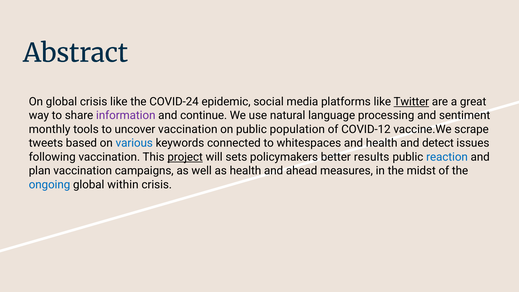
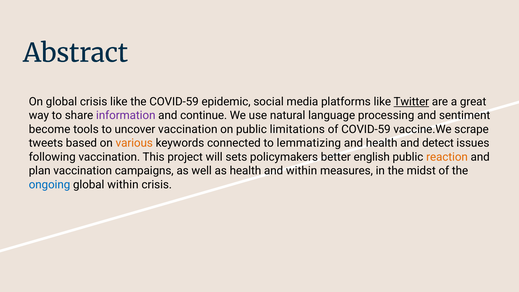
the COVID-24: COVID-24 -> COVID-59
monthly: monthly -> become
population: population -> limitations
of COVID-12: COVID-12 -> COVID-59
various colour: blue -> orange
whitespaces: whitespaces -> lemmatizing
project underline: present -> none
results: results -> english
reaction colour: blue -> orange
and ahead: ahead -> within
